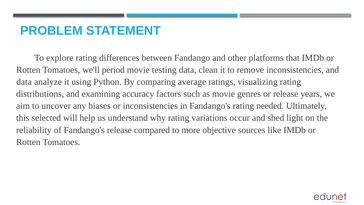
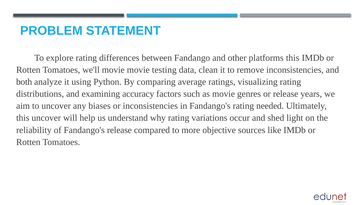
platforms that: that -> this
we'll period: period -> movie
data at (24, 82): data -> both
this selected: selected -> uncover
